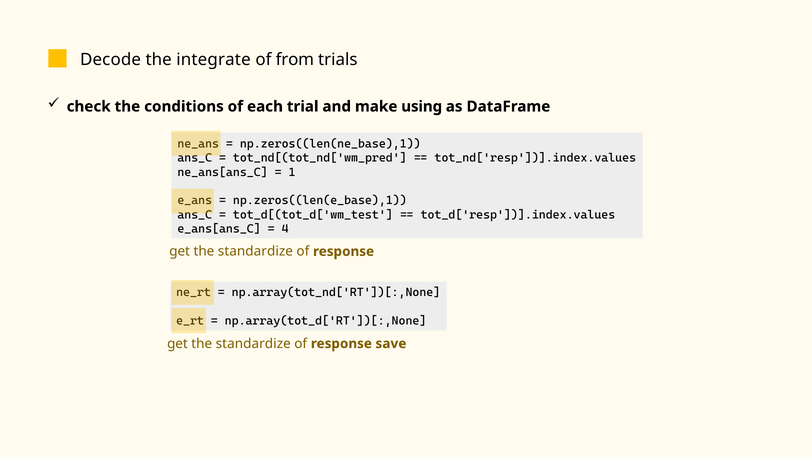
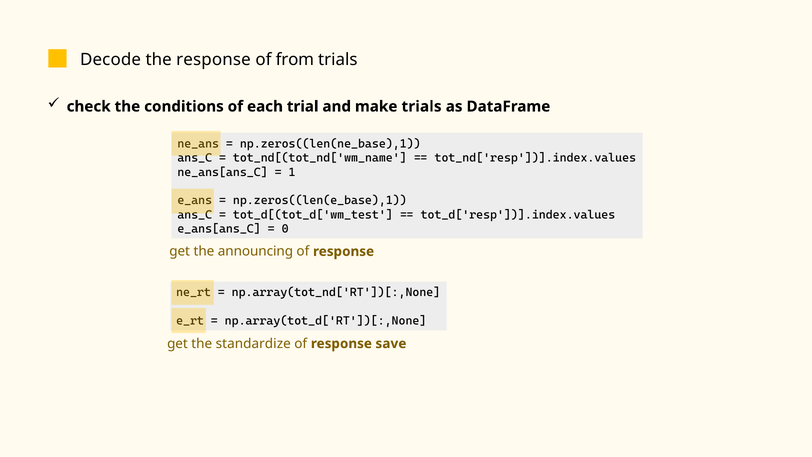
the integrate: integrate -> response
make using: using -> trials
tot_nd[(tot_nd['wm_pred: tot_nd[(tot_nd['wm_pred -> tot_nd[(tot_nd['wm_name
4: 4 -> 0
standardize at (255, 251): standardize -> announcing
